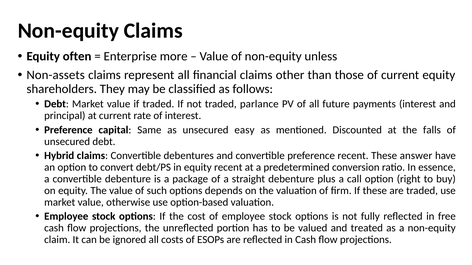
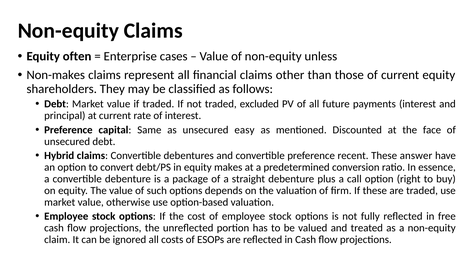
more: more -> cases
Non-assets: Non-assets -> Non-makes
parlance: parlance -> excluded
falls: falls -> face
equity recent: recent -> makes
